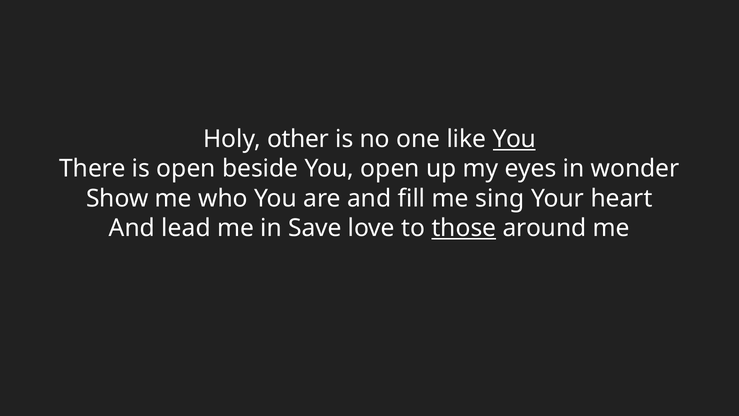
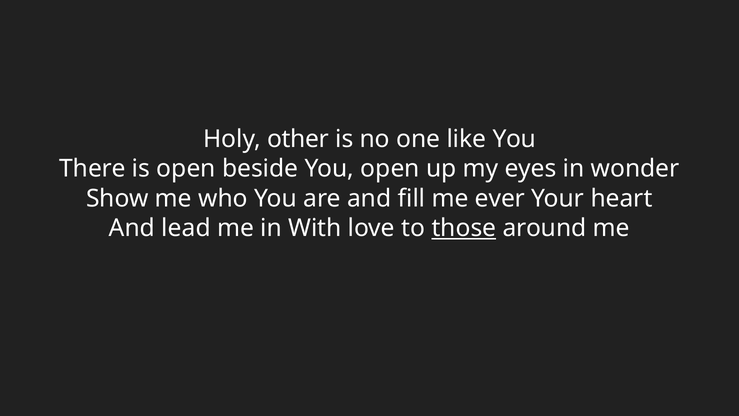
You at (514, 139) underline: present -> none
sing: sing -> ever
Save: Save -> With
